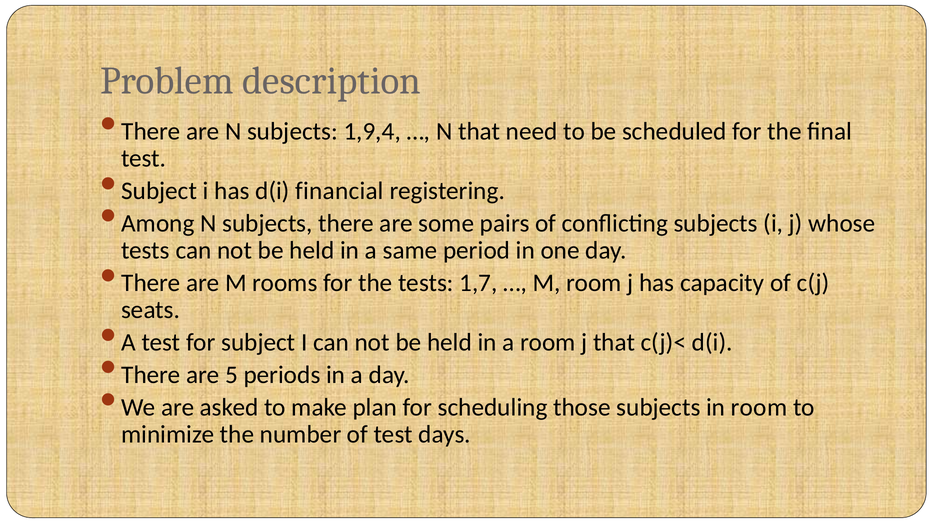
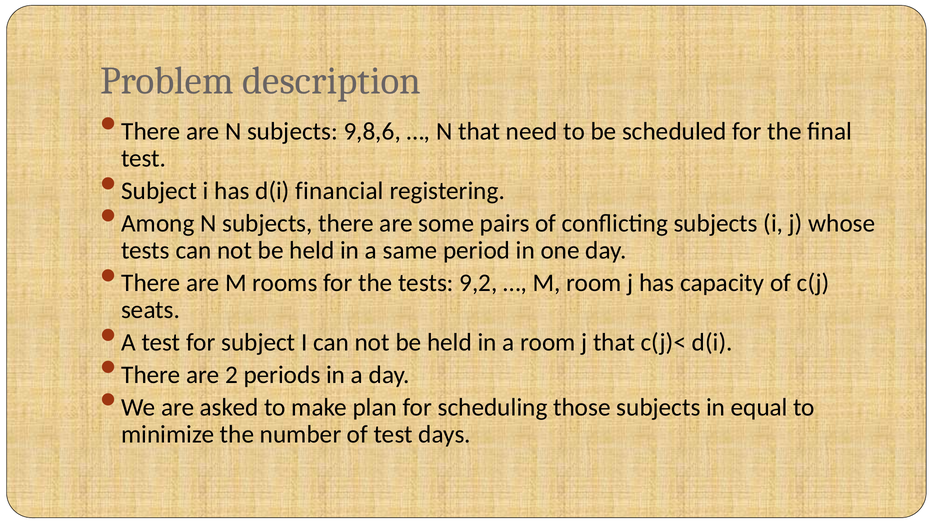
1,9,4: 1,9,4 -> 9,8,6
1,7: 1,7 -> 9,2
5: 5 -> 2
in room: room -> equal
